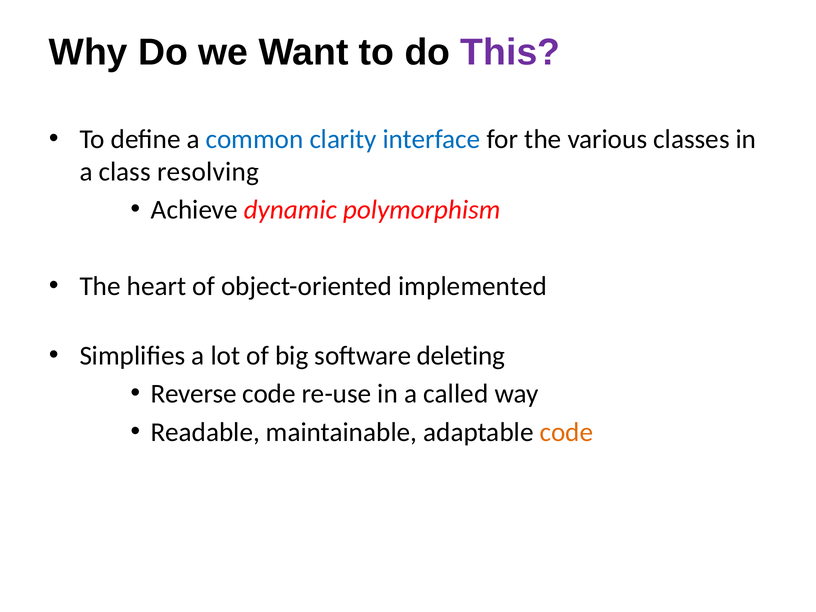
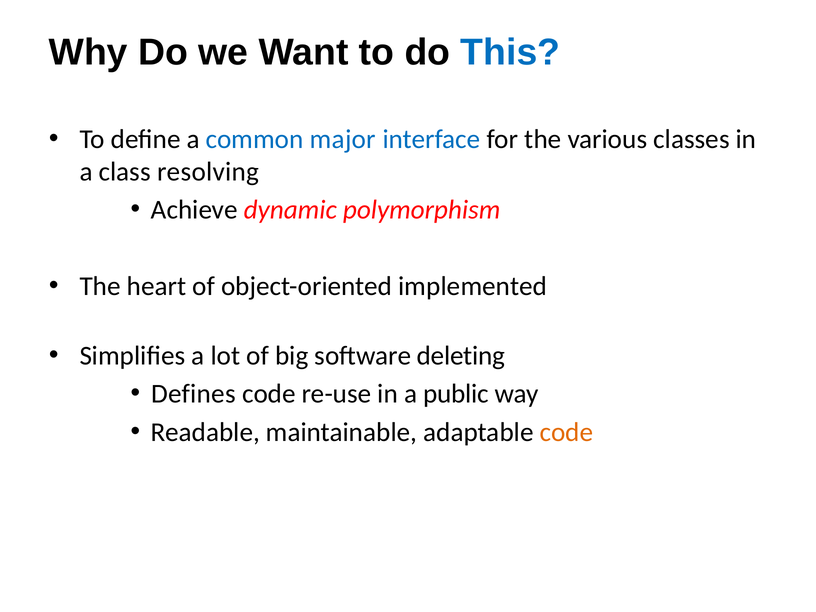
This colour: purple -> blue
clarity: clarity -> major
Reverse: Reverse -> Defines
called: called -> public
